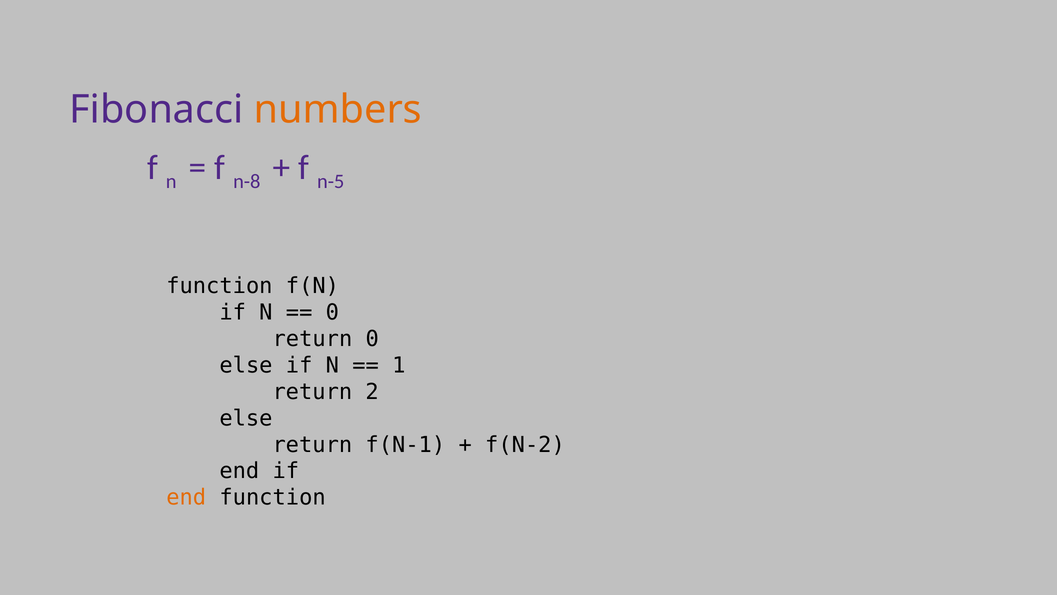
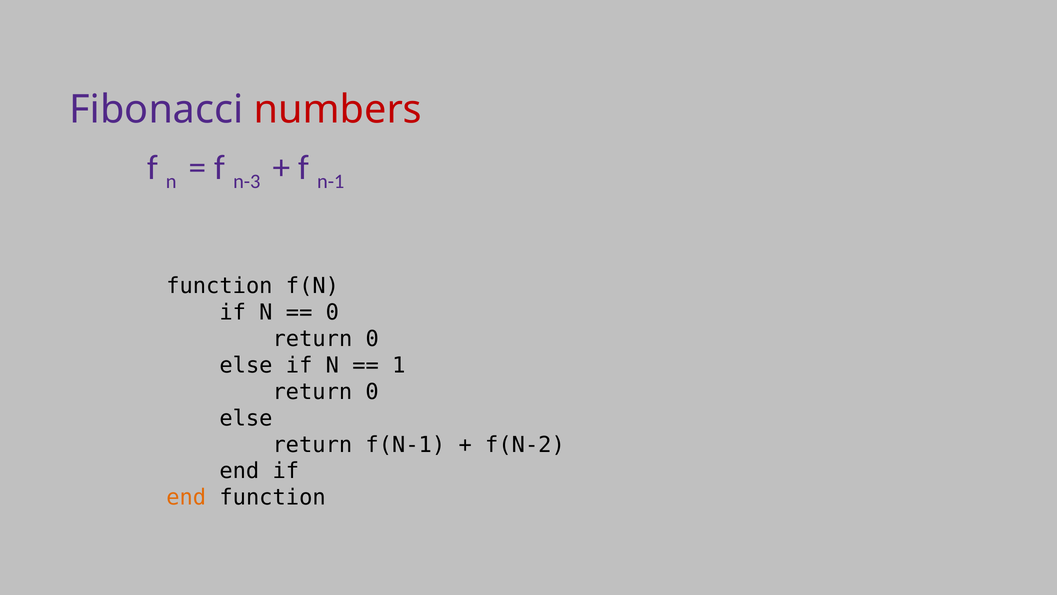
numbers colour: orange -> red
n-8: n-8 -> n-3
n-5: n-5 -> n-1
2 at (372, 392): 2 -> 0
